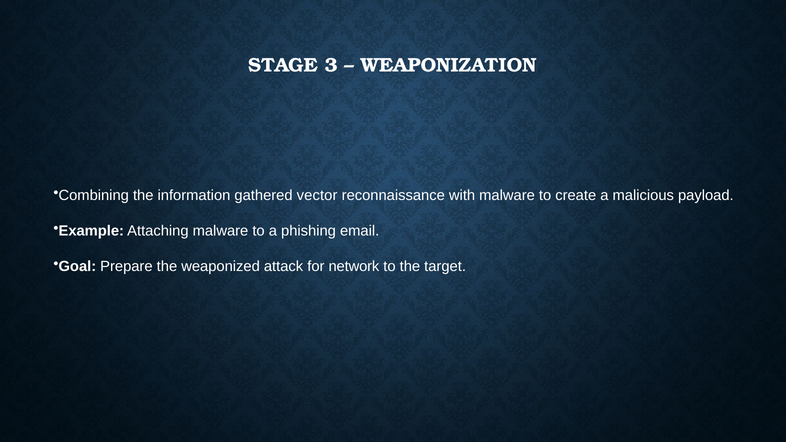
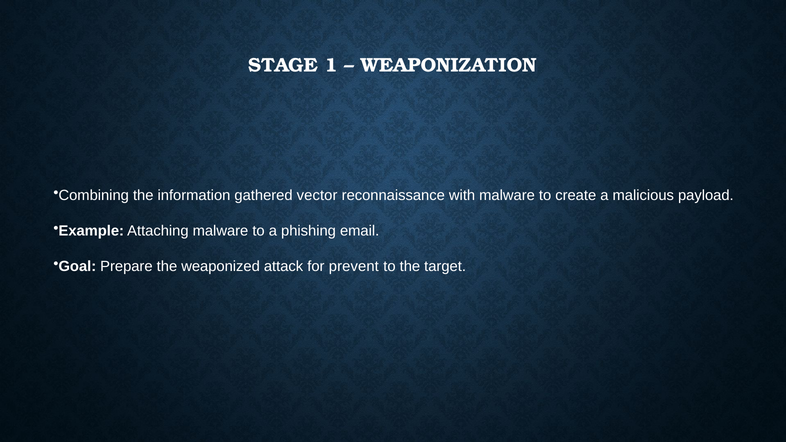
3: 3 -> 1
network: network -> prevent
